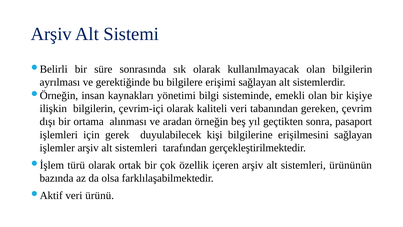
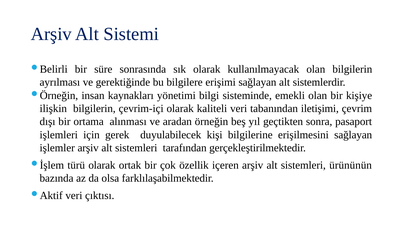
gereken: gereken -> iletişimi
ürünü: ürünü -> çıktısı
